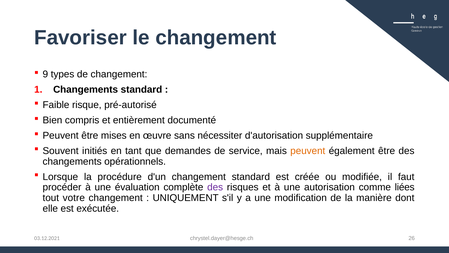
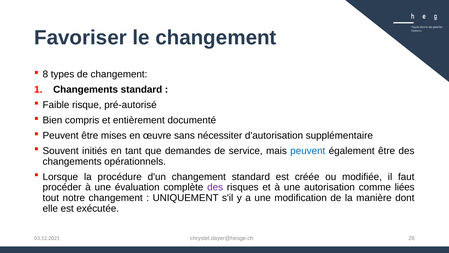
9: 9 -> 8
peuvent at (308, 151) colour: orange -> blue
votre: votre -> notre
